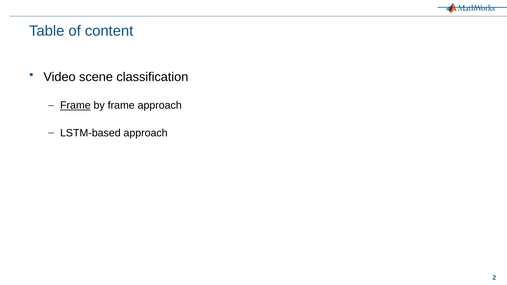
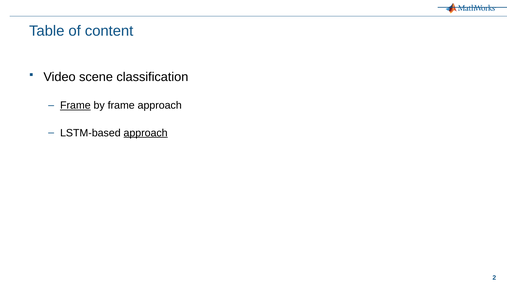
approach at (146, 133) underline: none -> present
